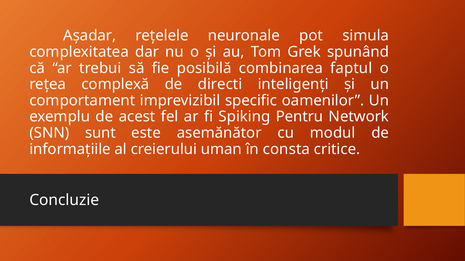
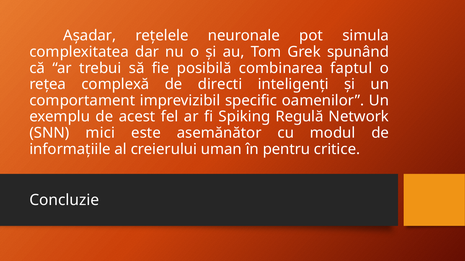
Pentru: Pentru -> Regulă
sunt: sunt -> mici
consta: consta -> pentru
